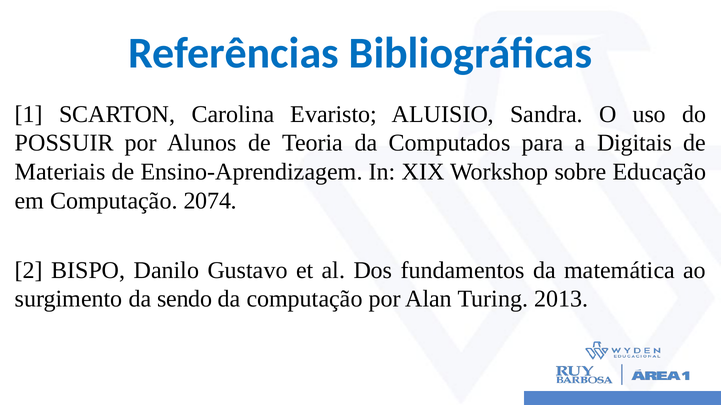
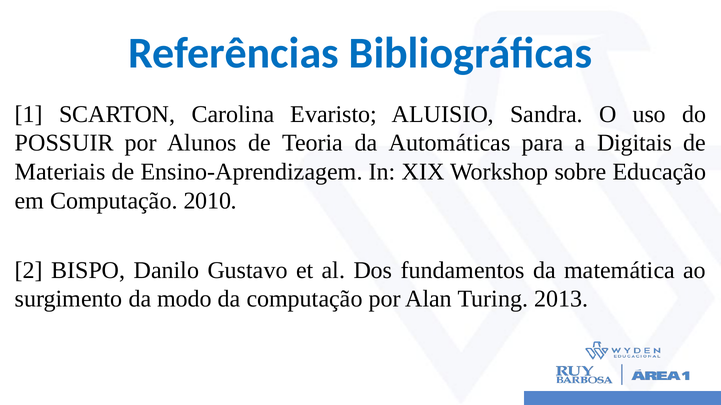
Computados: Computados -> Automáticas
2074: 2074 -> 2010
sendo: sendo -> modo
